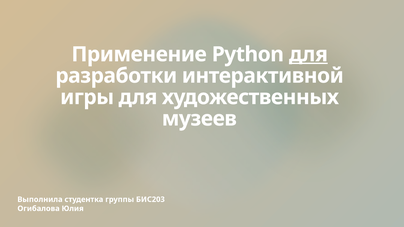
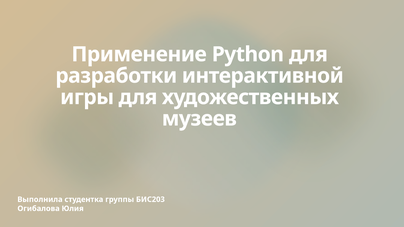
для at (308, 54) underline: present -> none
